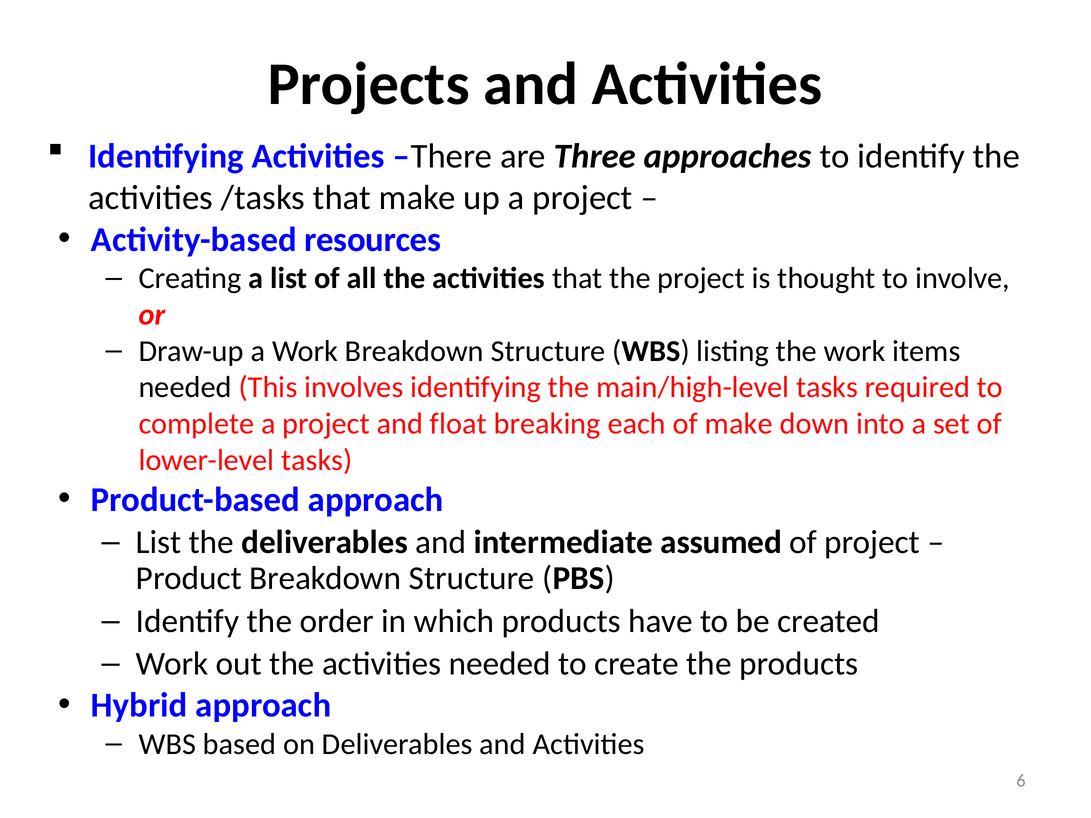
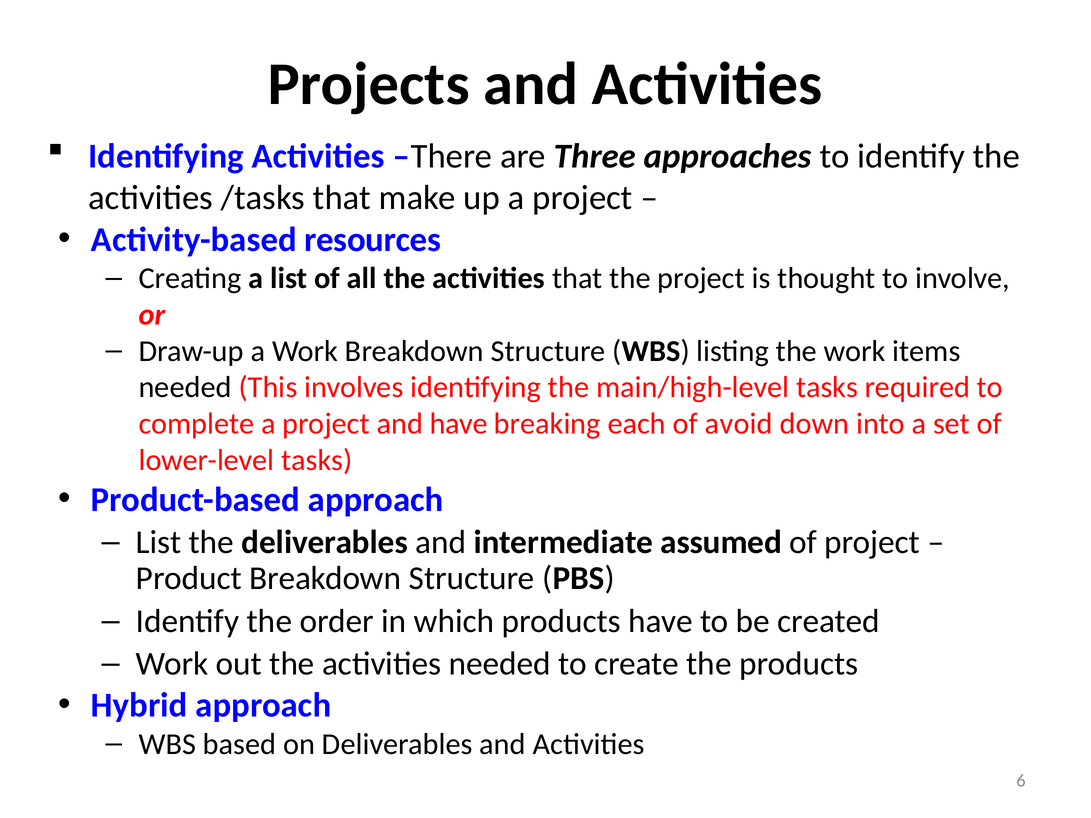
and float: float -> have
of make: make -> avoid
